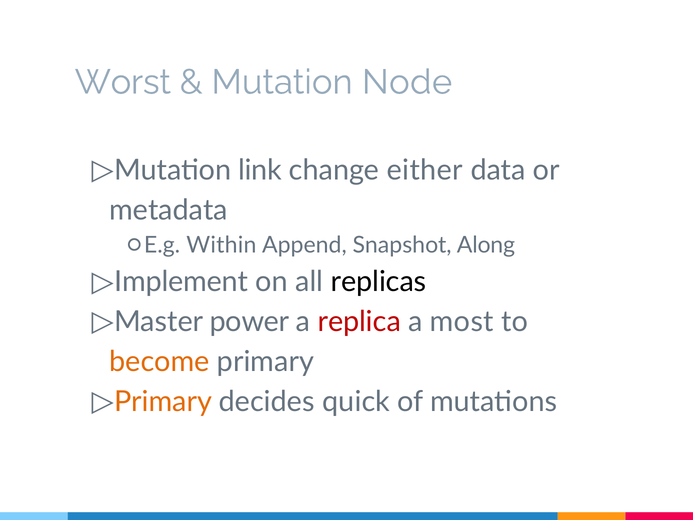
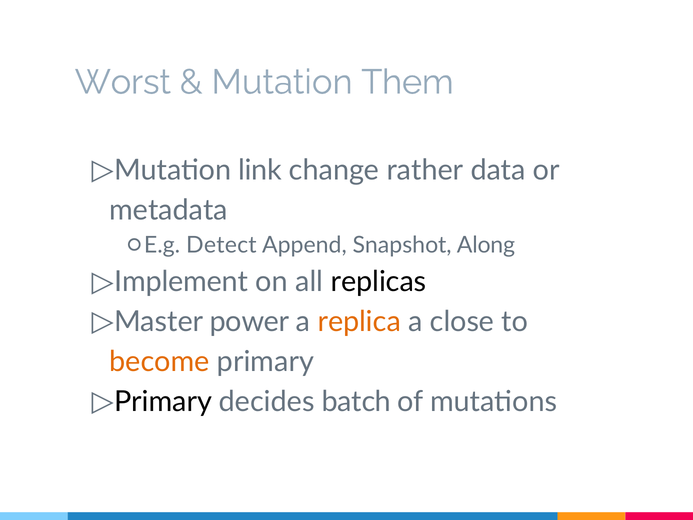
Node: Node -> Them
either: either -> rather
Within: Within -> Detect
replica colour: red -> orange
most: most -> close
Primary at (163, 401) colour: orange -> black
quick: quick -> batch
